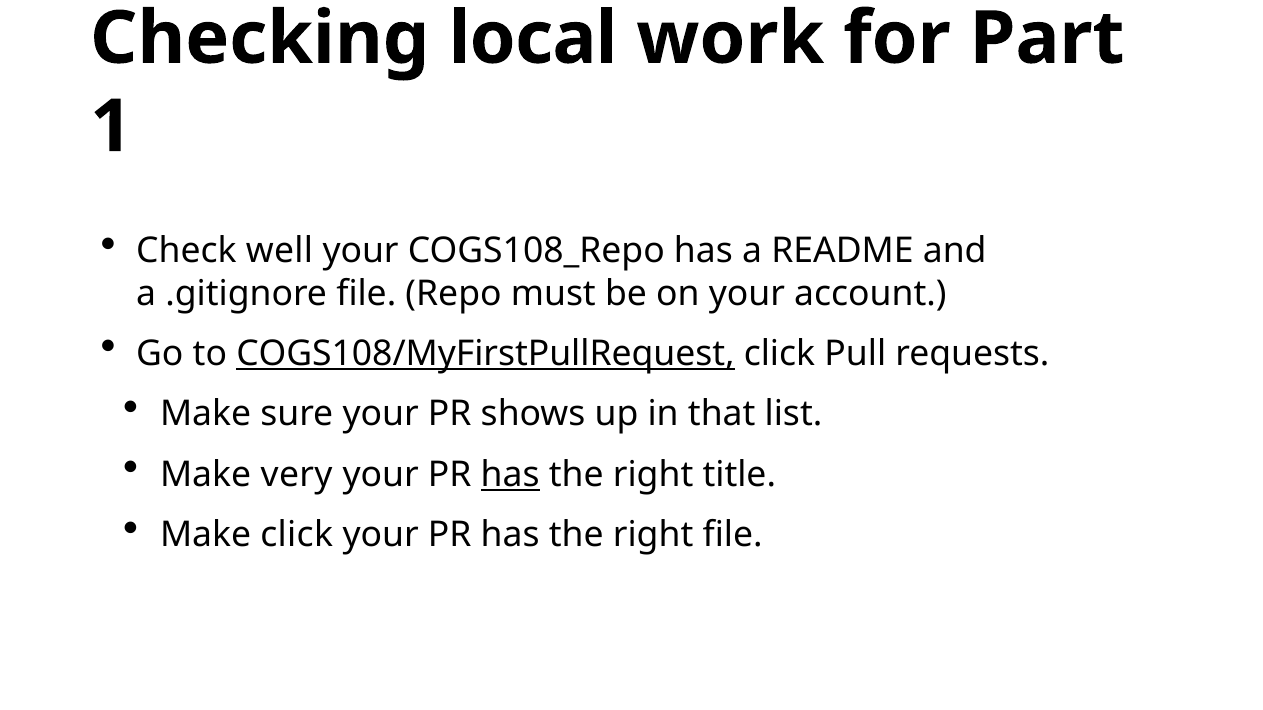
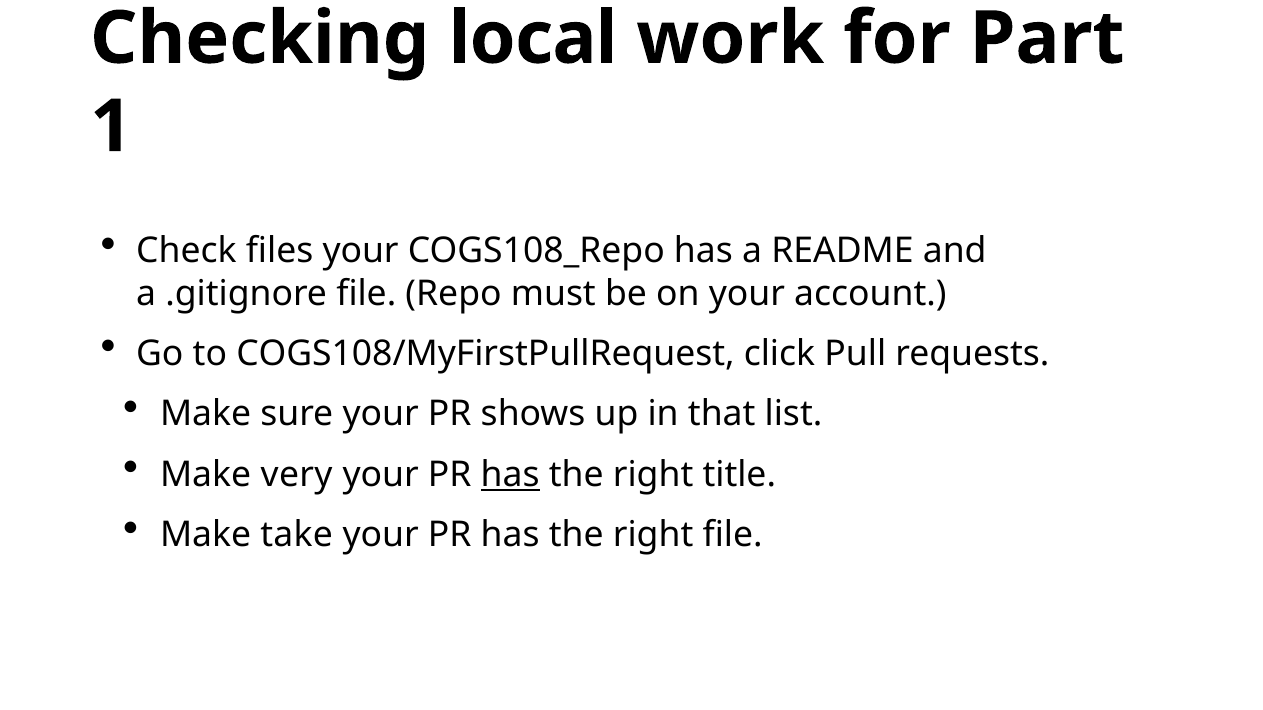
well: well -> files
COGS108/MyFirstPullRequest underline: present -> none
Make click: click -> take
